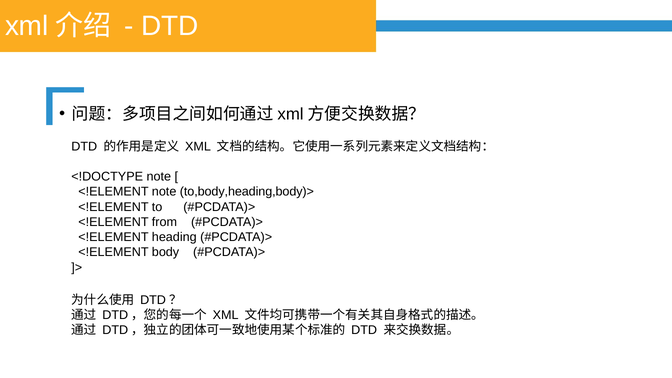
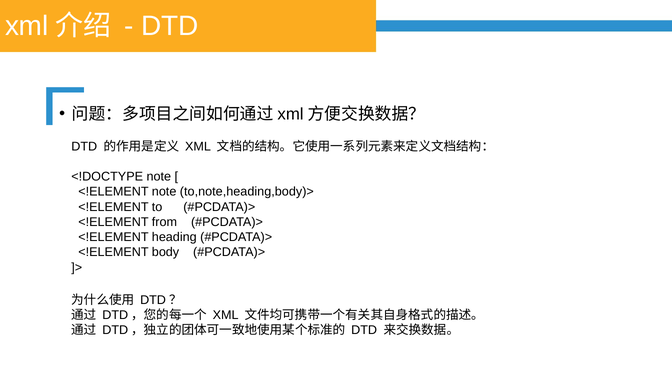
to,body,heading,body)>: to,body,heading,body)> -> to,note,heading,body)>
